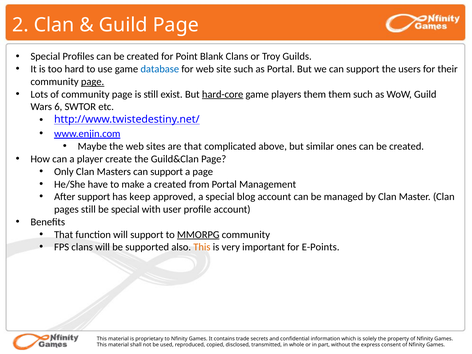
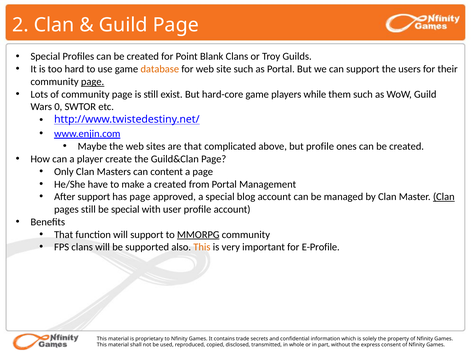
database colour: blue -> orange
hard-core underline: present -> none
players them: them -> while
6: 6 -> 0
but similar: similar -> profile
Masters can support: support -> content
has keep: keep -> page
Clan at (444, 197) underline: none -> present
E-Points: E-Points -> E-Profile
